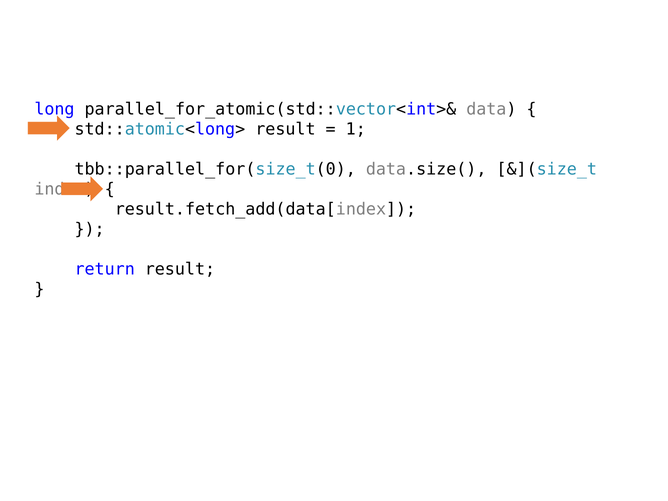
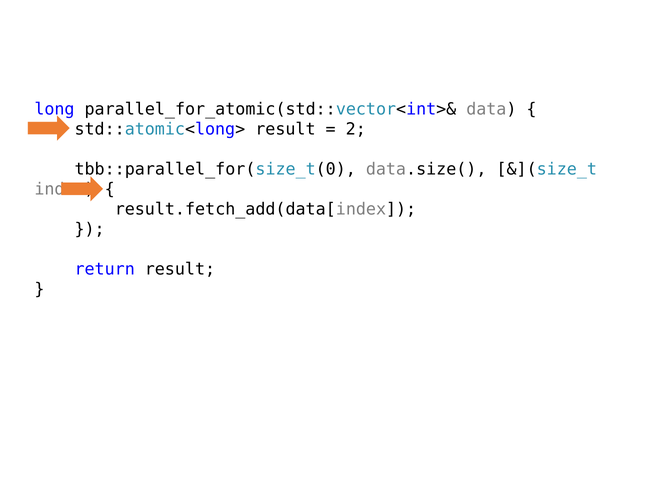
1: 1 -> 2
